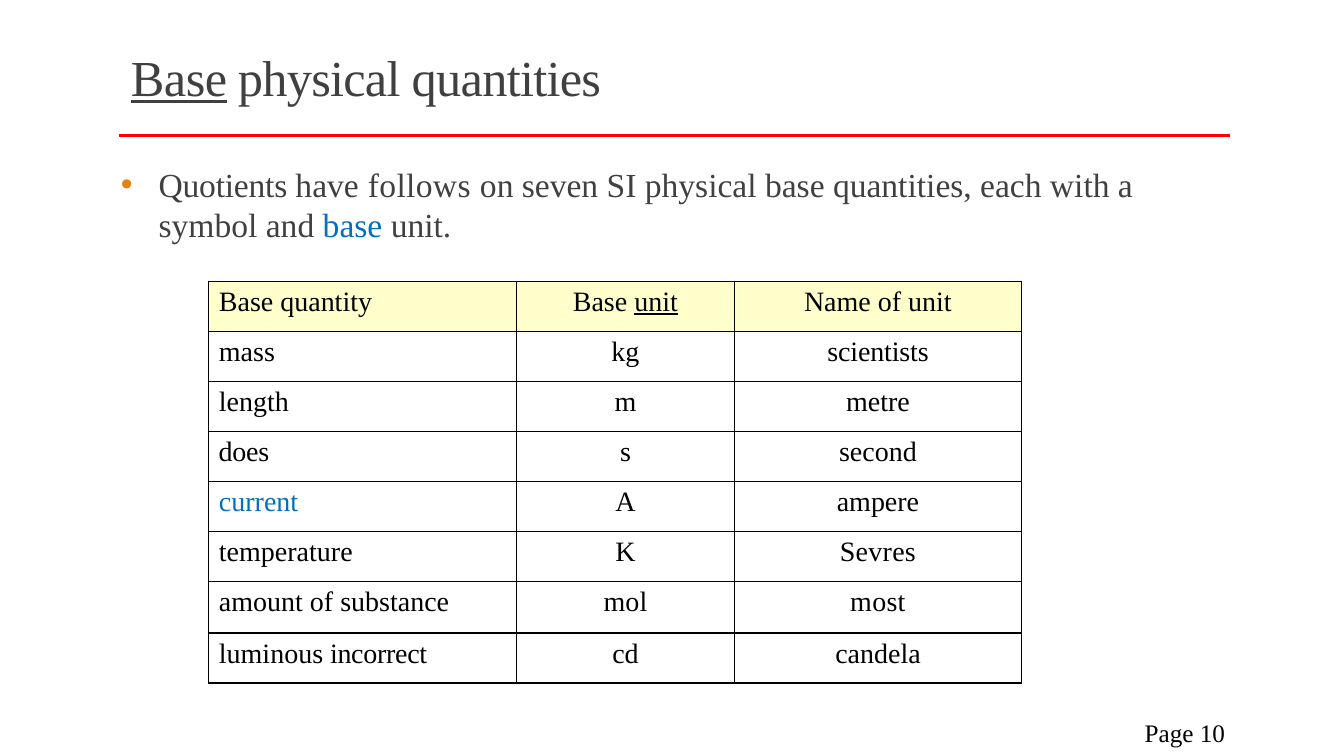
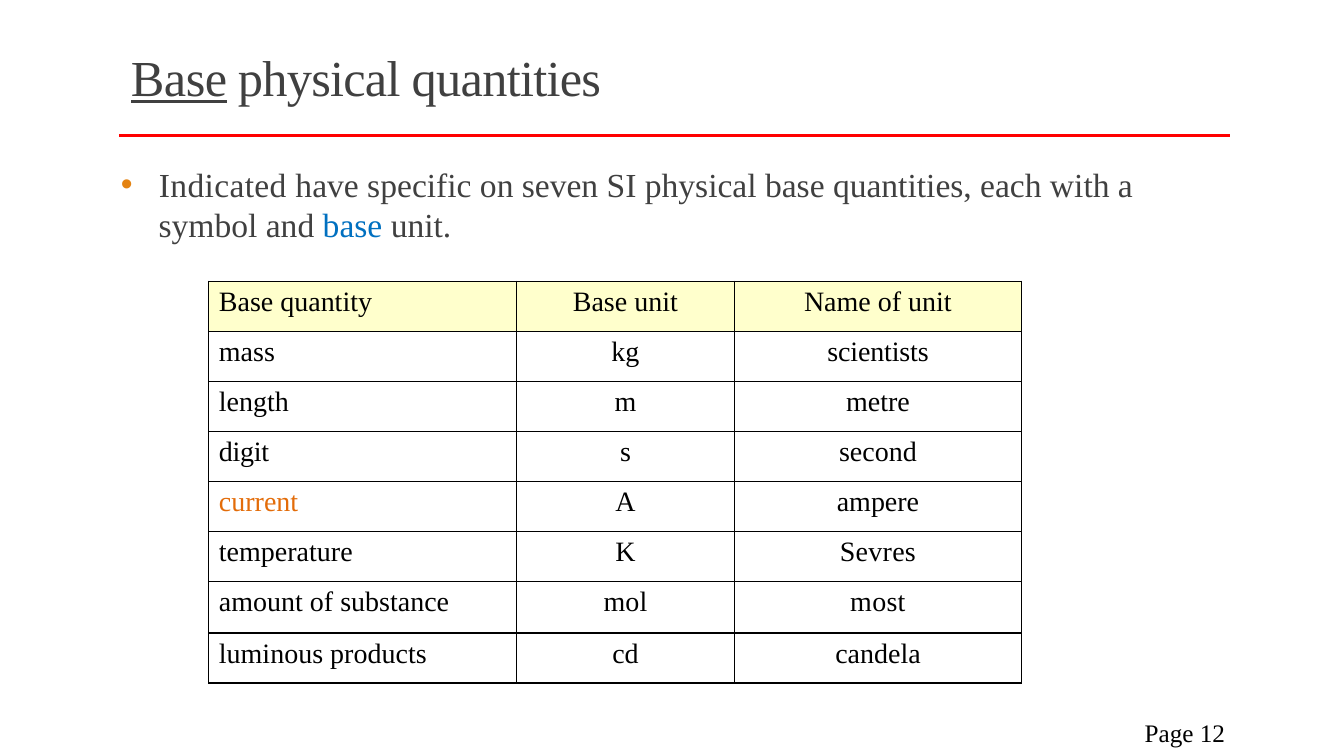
Quotients: Quotients -> Indicated
follows: follows -> specific
unit at (656, 302) underline: present -> none
does: does -> digit
current colour: blue -> orange
incorrect: incorrect -> products
10: 10 -> 12
